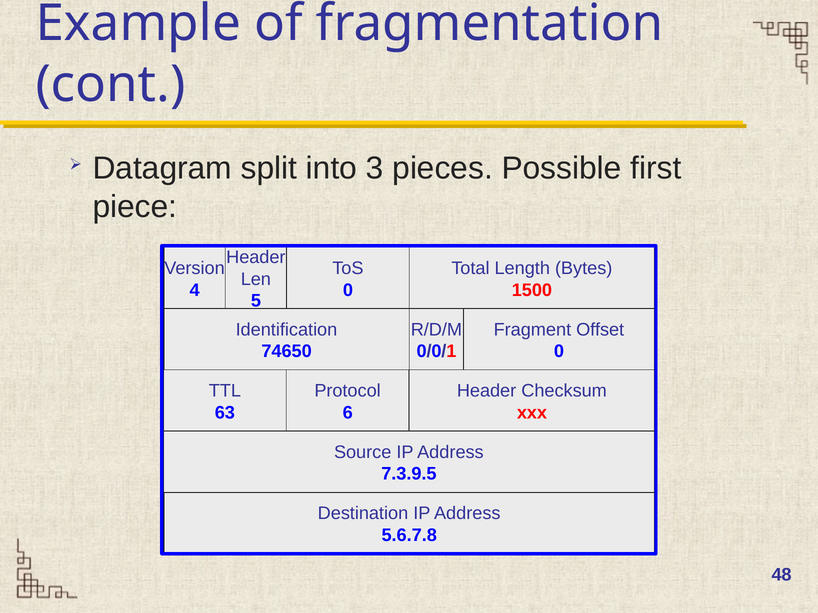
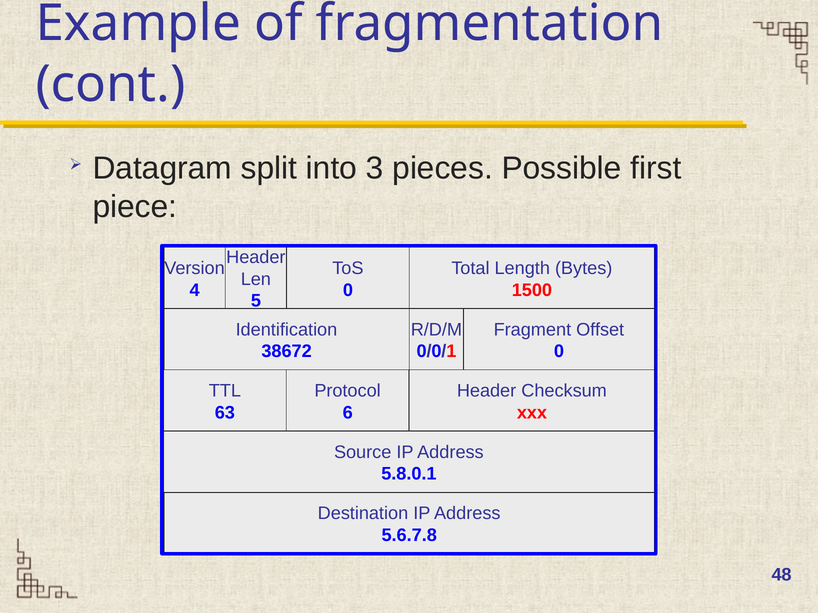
74650: 74650 -> 38672
7.3.9.5: 7.3.9.5 -> 5.8.0.1
